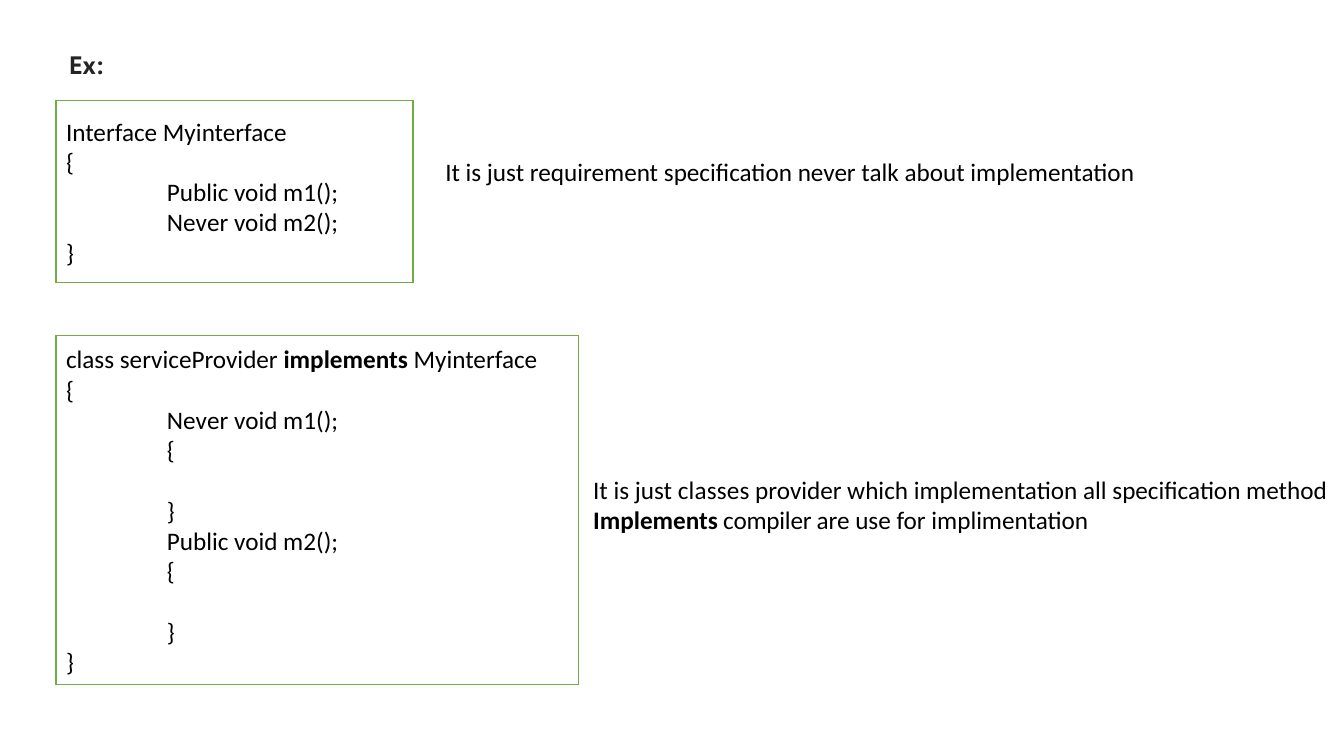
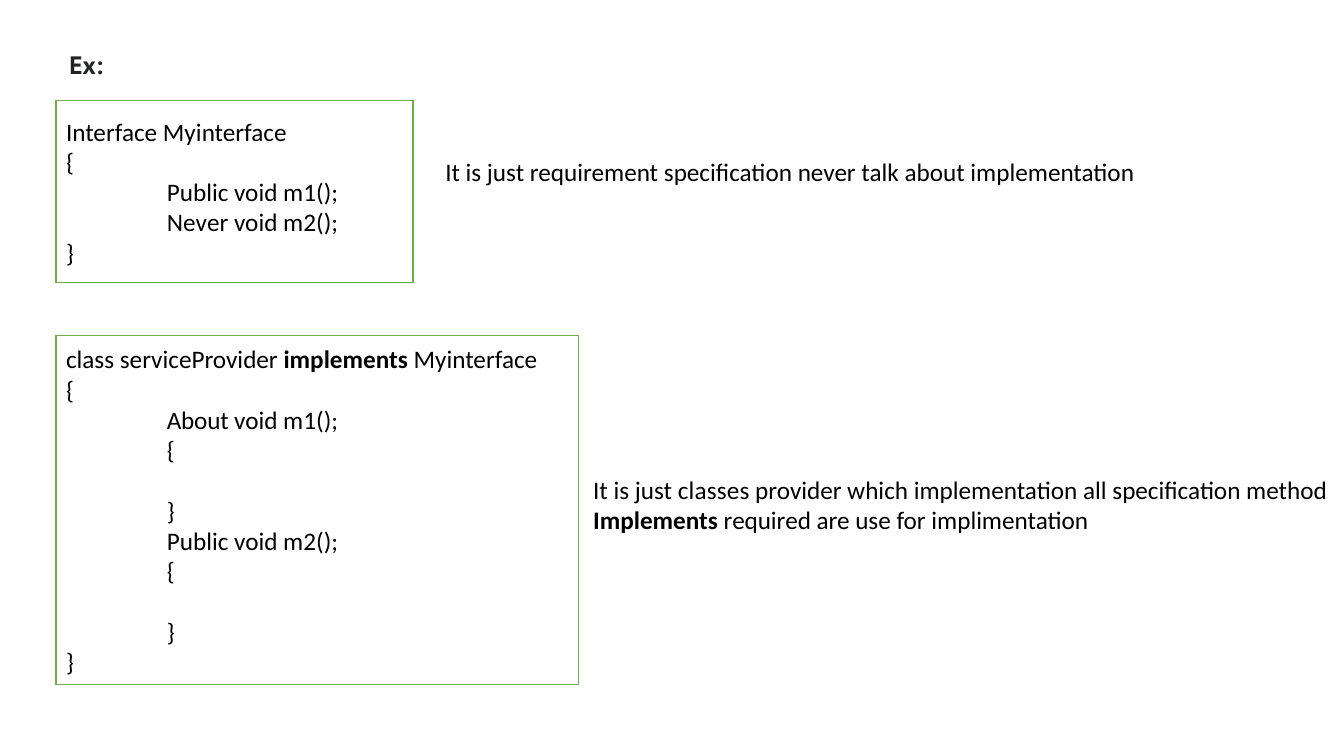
Never at (198, 421): Never -> About
compiler: compiler -> required
